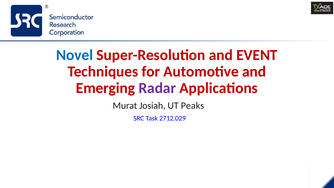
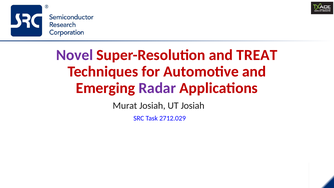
Novel colour: blue -> purple
EVENT: EVENT -> TREAT
UT Peaks: Peaks -> Josiah
